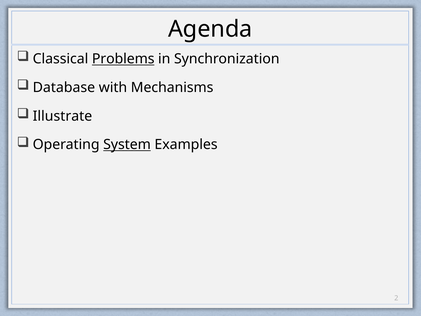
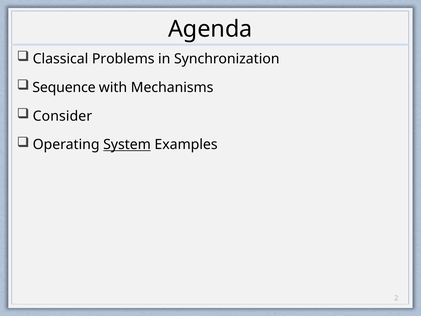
Problems underline: present -> none
Database: Database -> Sequence
Illustrate: Illustrate -> Consider
